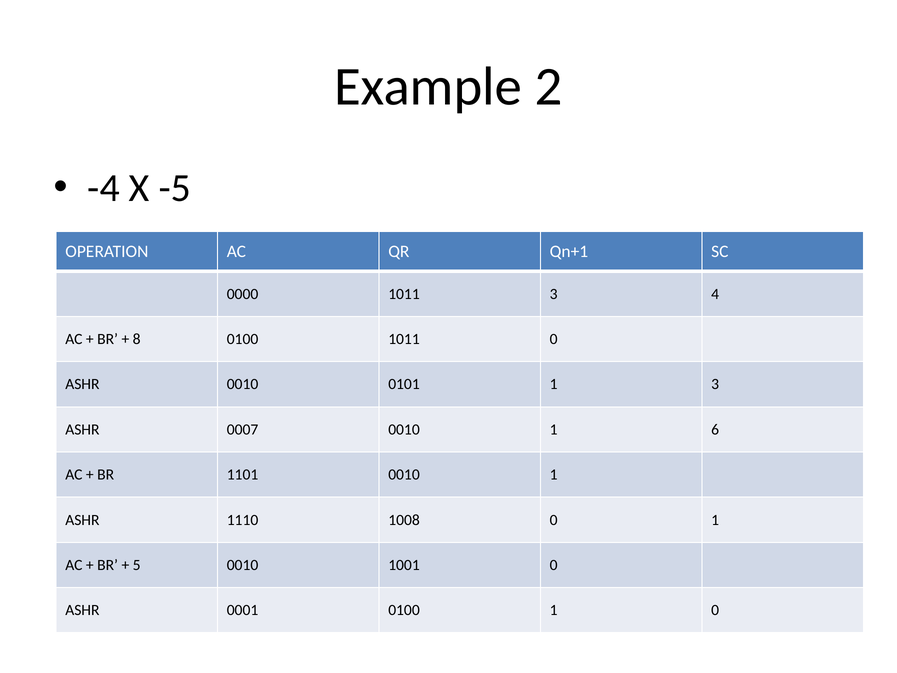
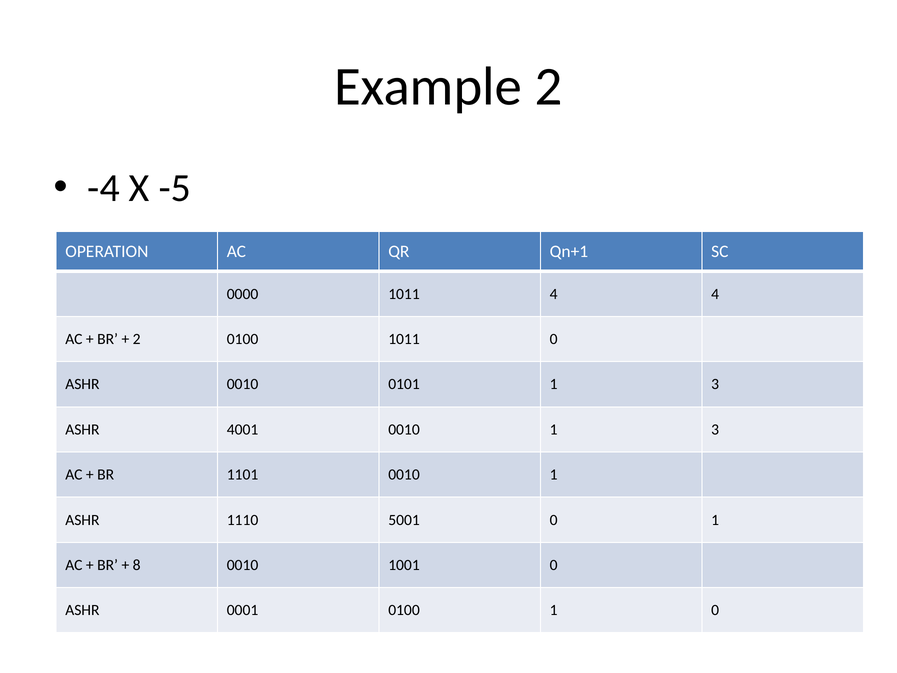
1011 3: 3 -> 4
8 at (137, 339): 8 -> 2
0007: 0007 -> 4001
0010 1 6: 6 -> 3
1008: 1008 -> 5001
5: 5 -> 8
